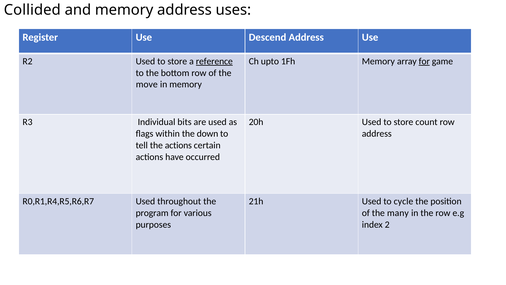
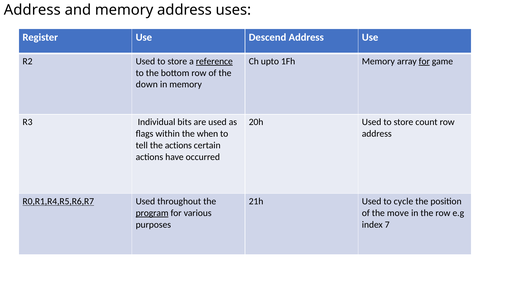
Collided at (32, 10): Collided -> Address
move: move -> down
down: down -> when
R0,R1,R4,R5,R6,R7 underline: none -> present
program underline: none -> present
many: many -> move
2: 2 -> 7
